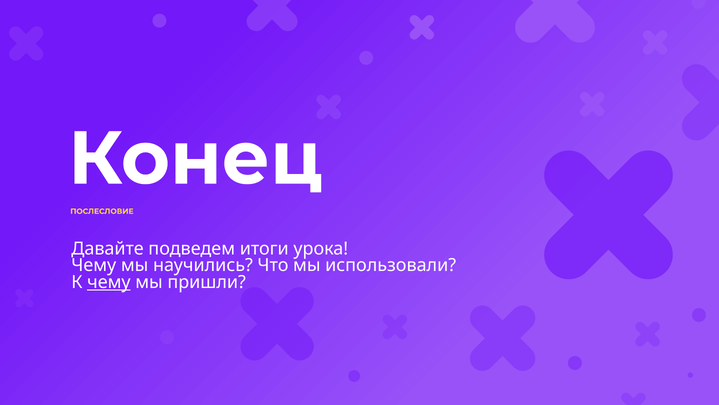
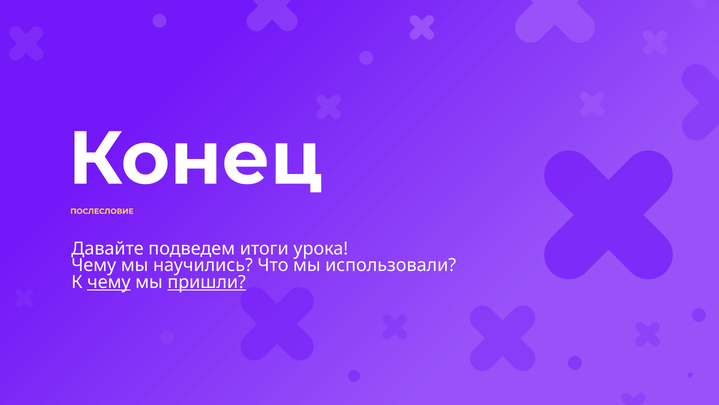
пришли underline: none -> present
